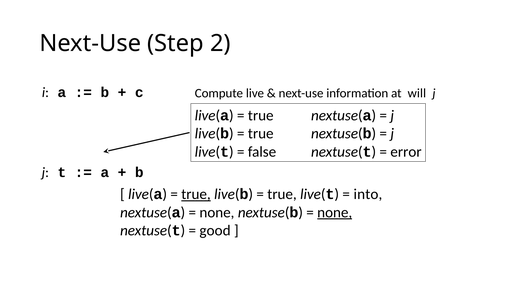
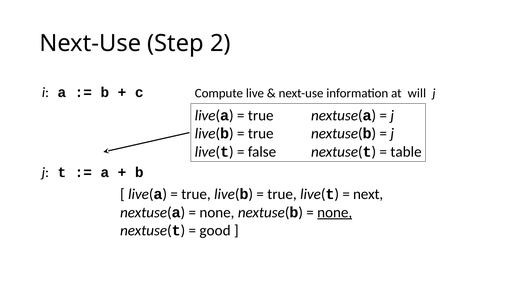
error: error -> table
true at (196, 194) underline: present -> none
into: into -> next
